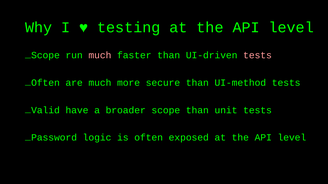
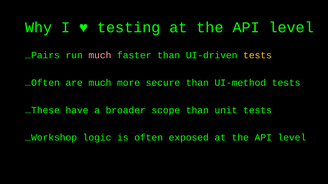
Scope at (45, 55): Scope -> Pairs
tests at (258, 55) colour: pink -> yellow
Valid: Valid -> These
Password: Password -> Workshop
